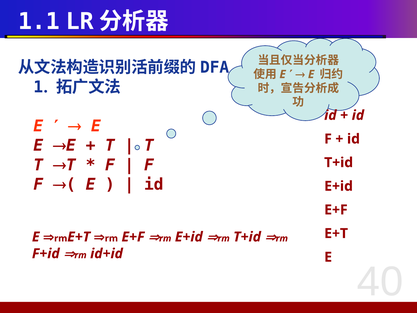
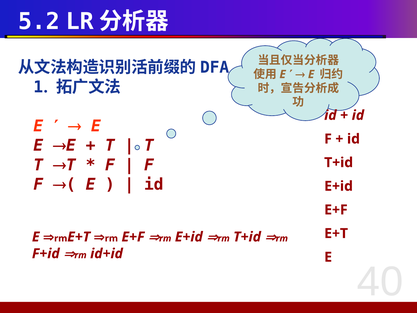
1.1: 1.1 -> 5.2
